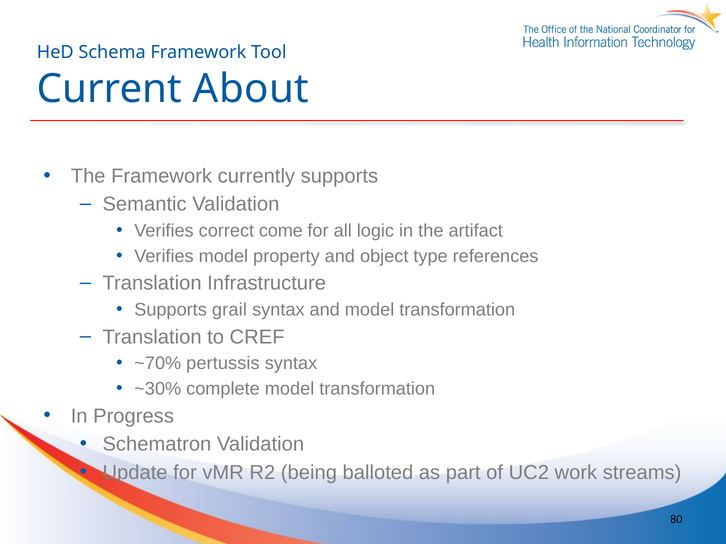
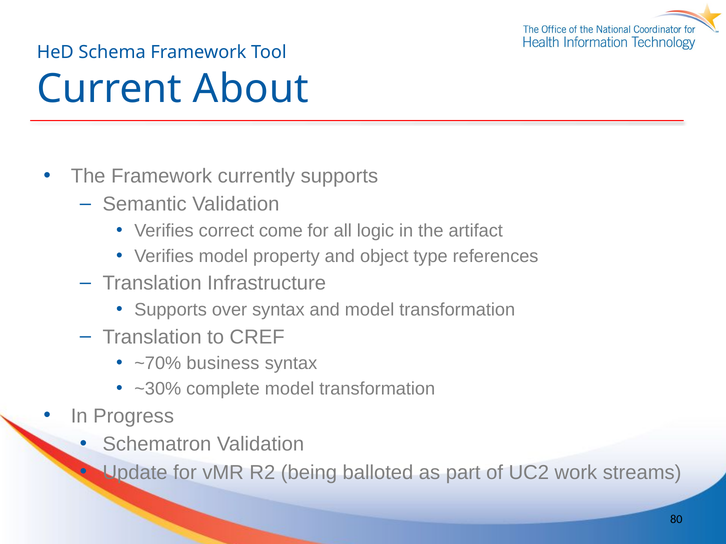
grail: grail -> over
pertussis: pertussis -> business
